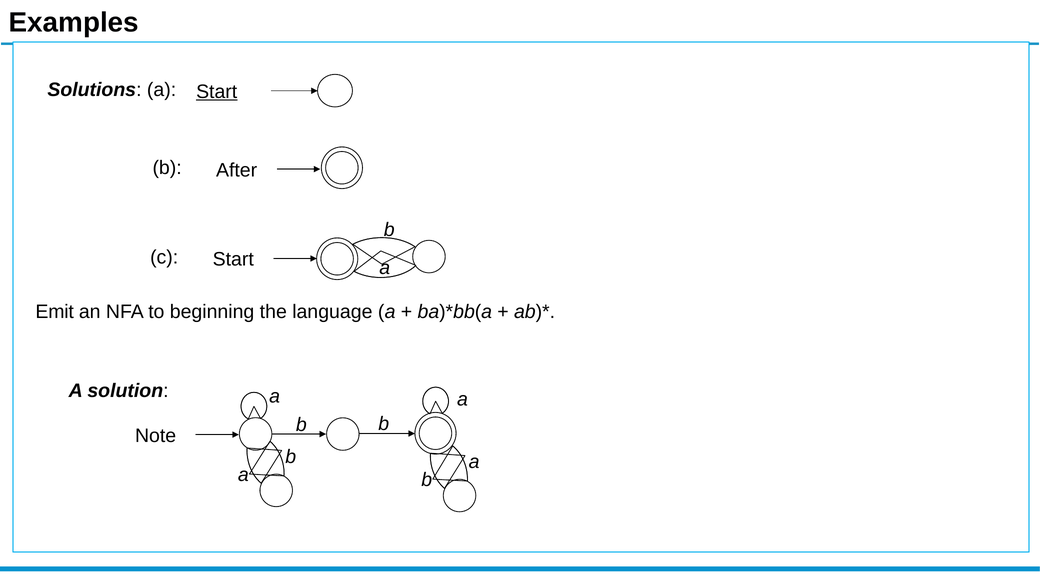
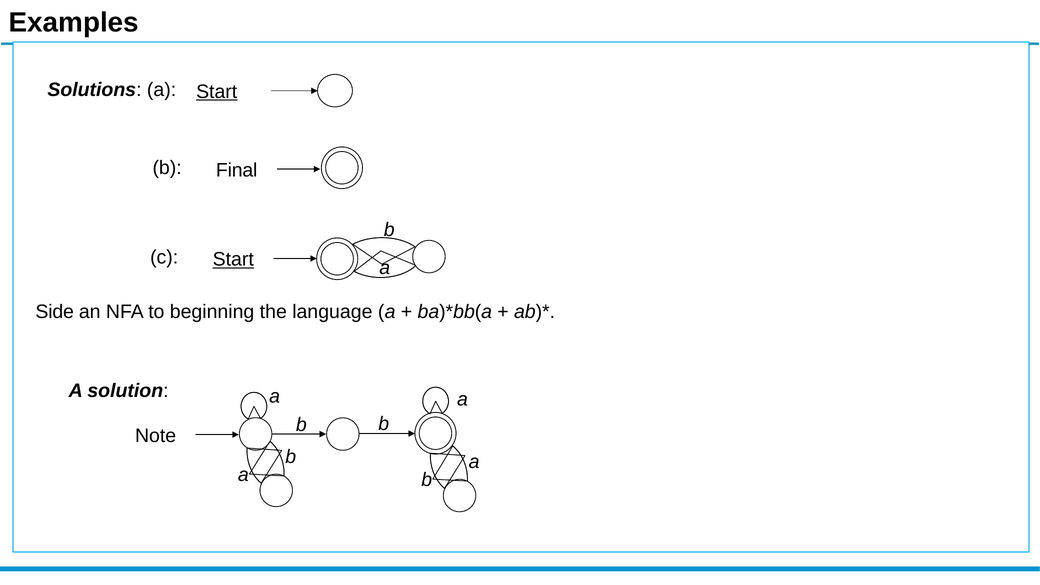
After: After -> Final
Start at (233, 259) underline: none -> present
Emit: Emit -> Side
